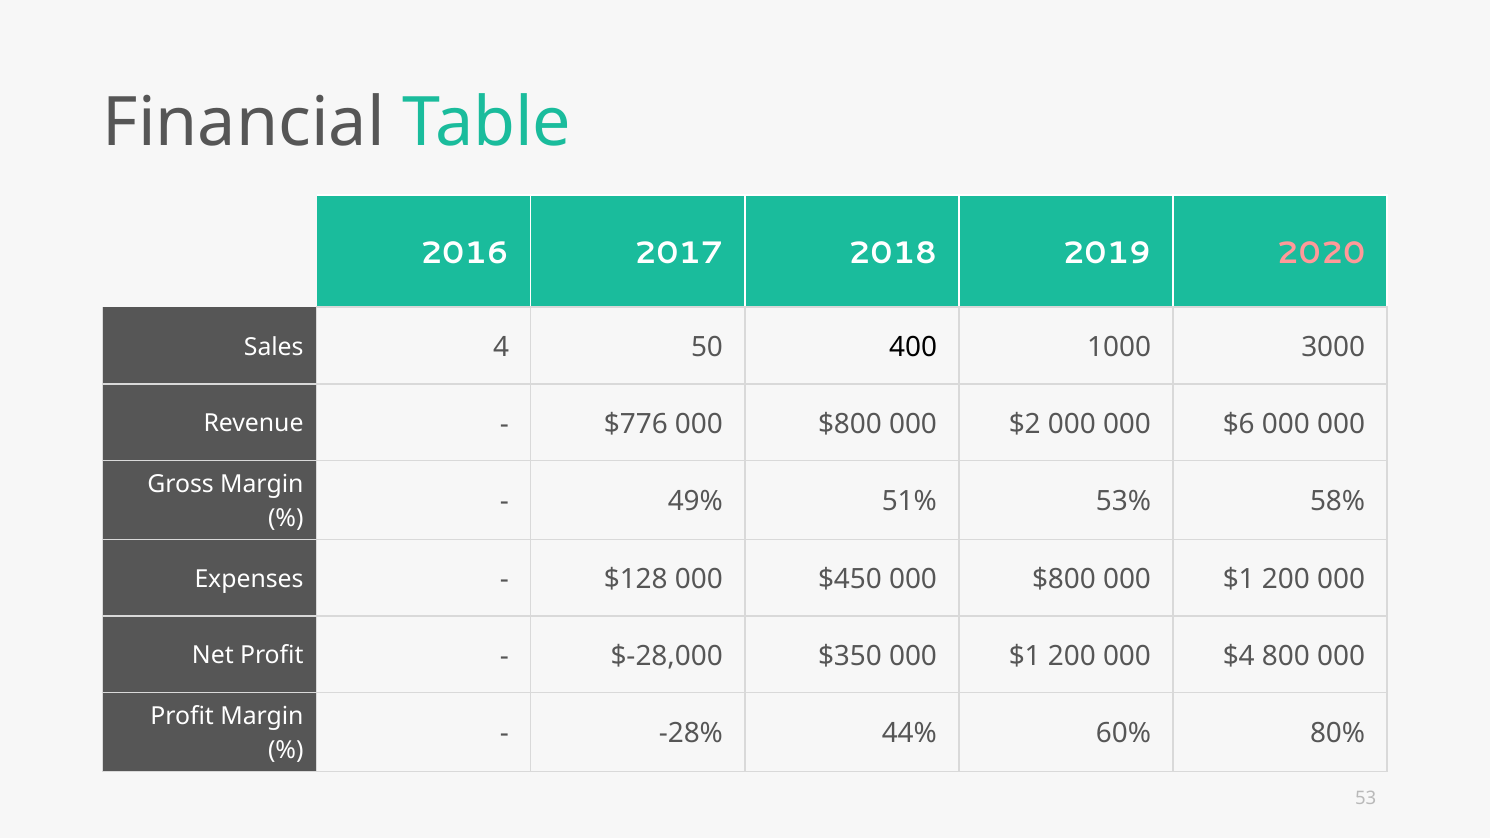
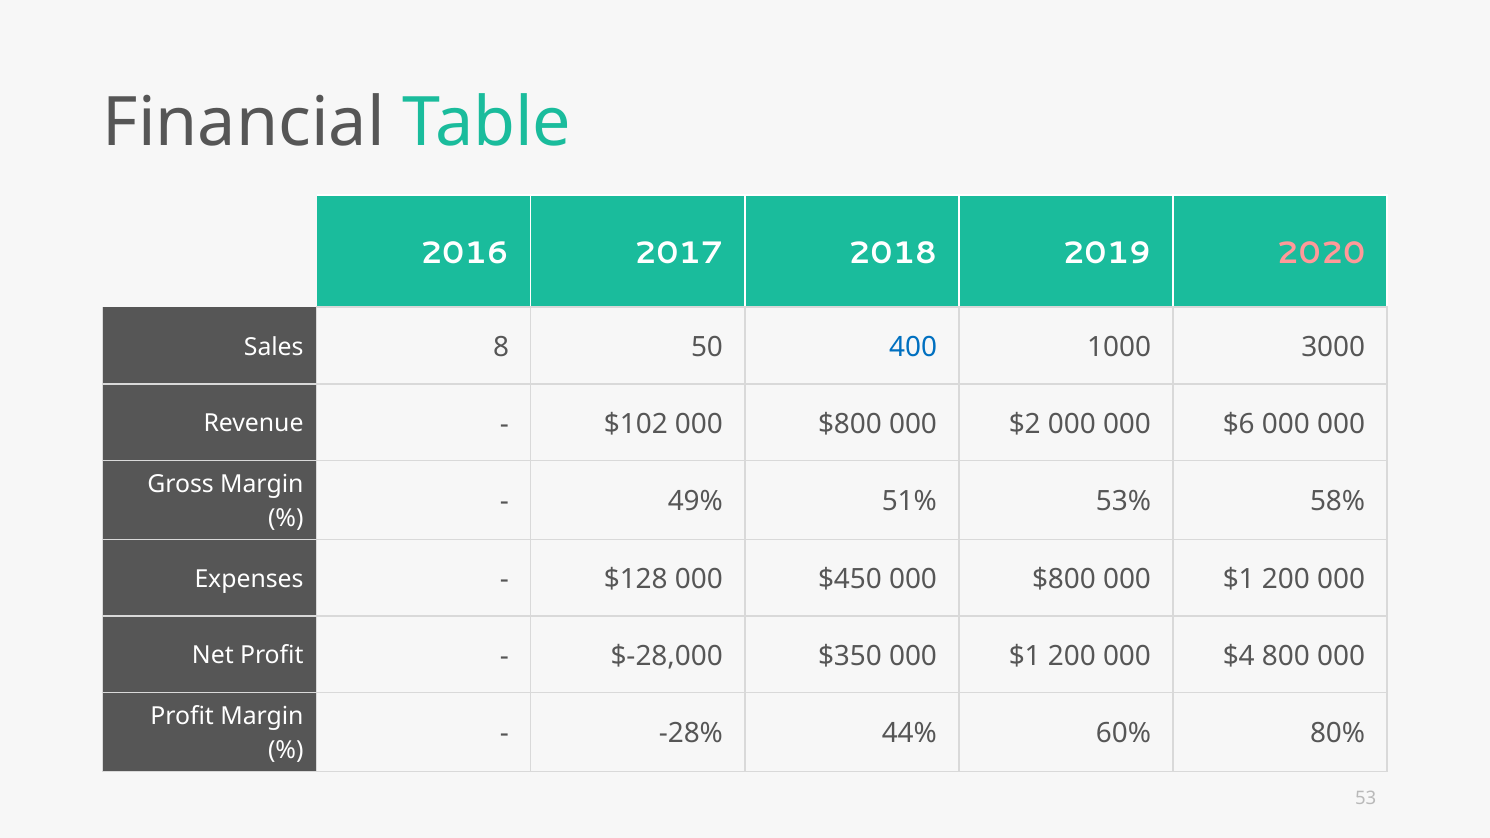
4: 4 -> 8
400 colour: black -> blue
$776: $776 -> $102
